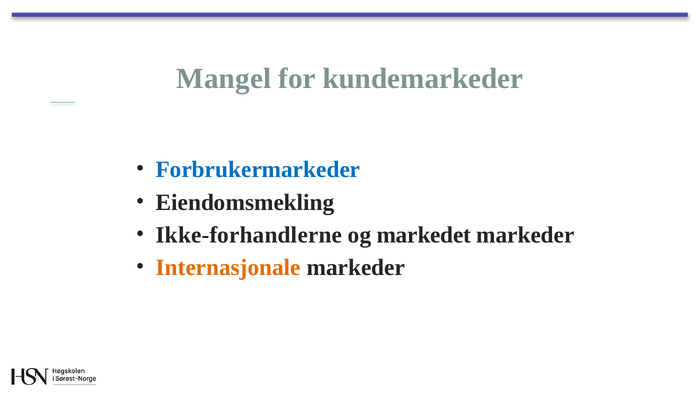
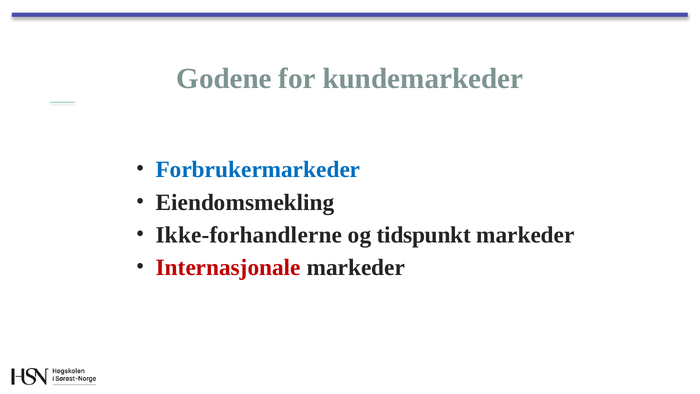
Mangel: Mangel -> Godene
markedet: markedet -> tidspunkt
Internasjonale colour: orange -> red
